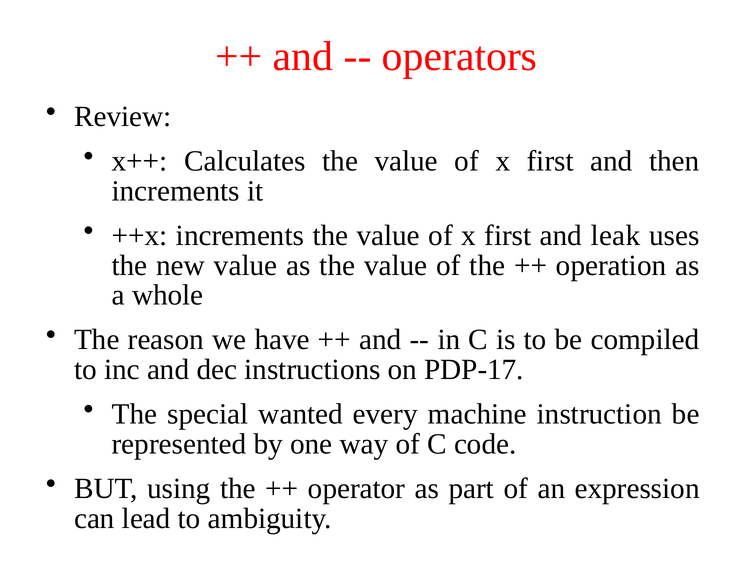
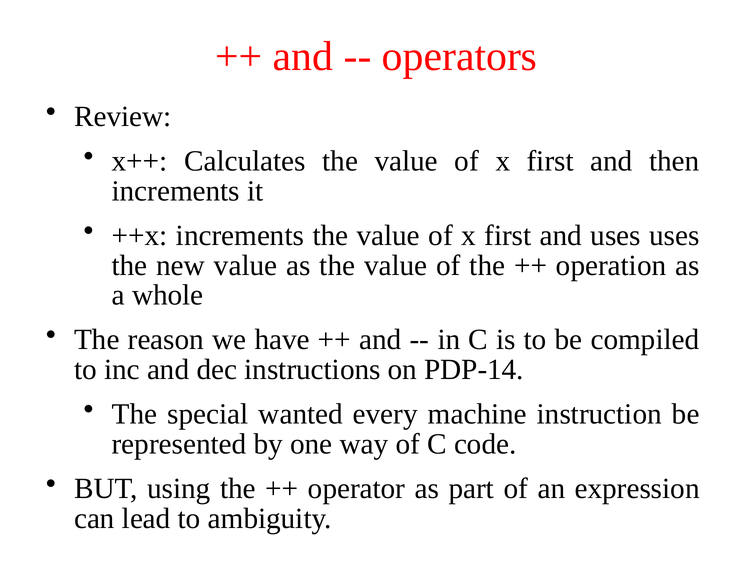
and leak: leak -> uses
PDP-17: PDP-17 -> PDP-14
